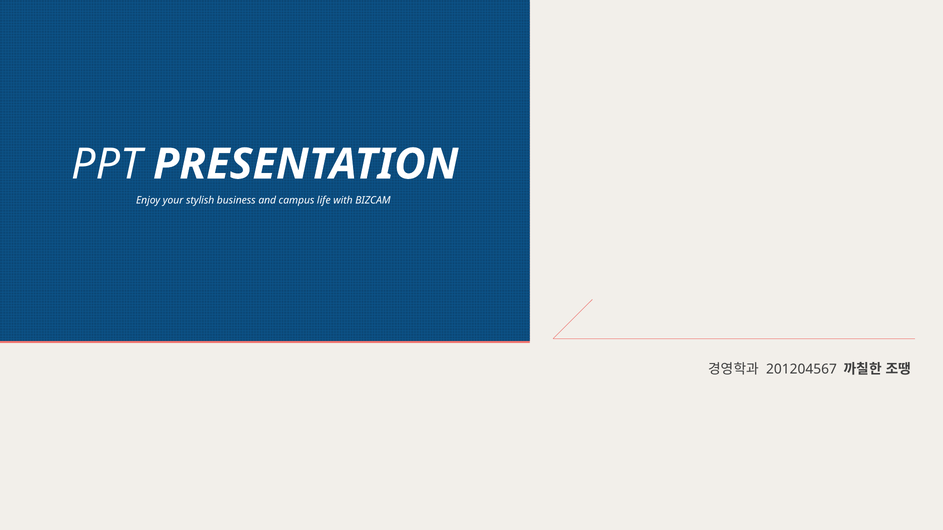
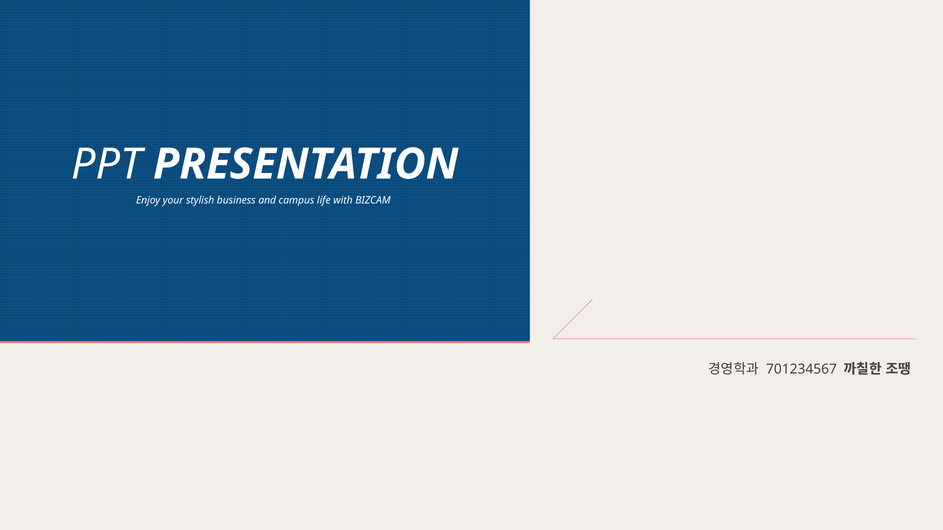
201204567: 201204567 -> 701234567
